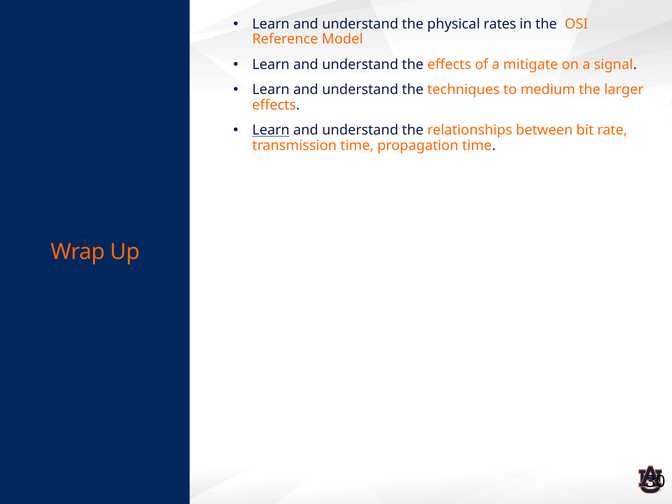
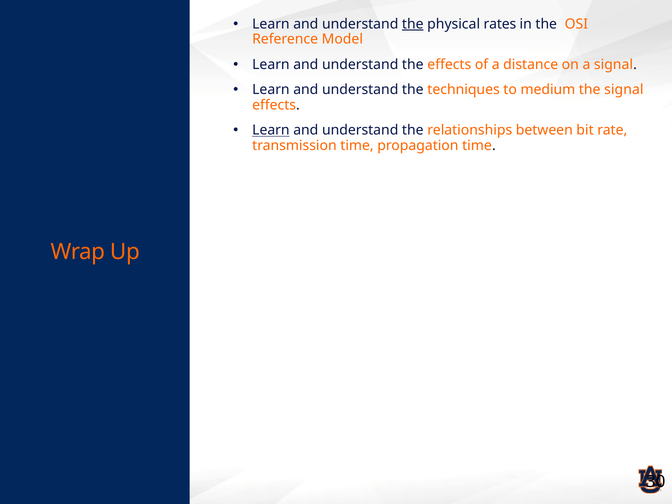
the at (413, 24) underline: none -> present
mitigate: mitigate -> distance
the larger: larger -> signal
